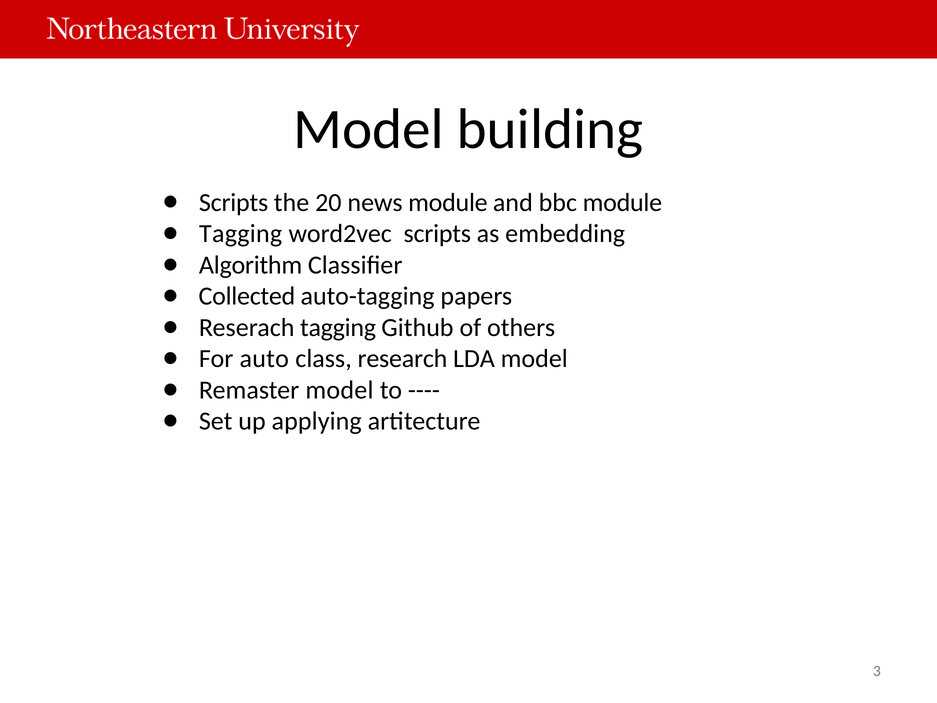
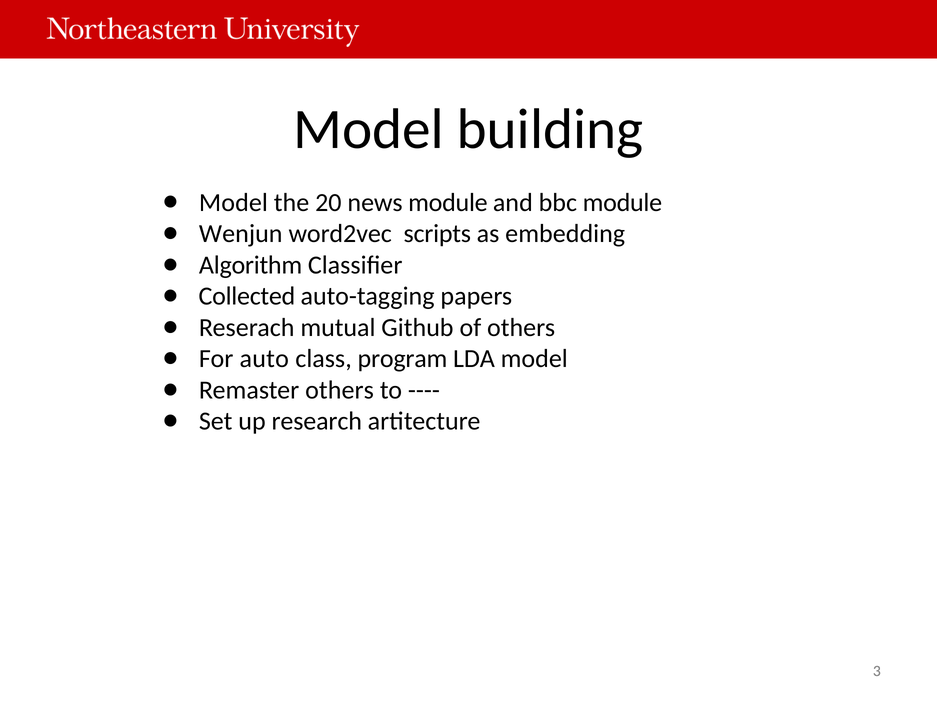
Scripts at (234, 202): Scripts -> Model
Tagging at (241, 234): Tagging -> Wenjun
Reserach tagging: tagging -> mutual
research: research -> program
Remaster model: model -> others
applying: applying -> research
